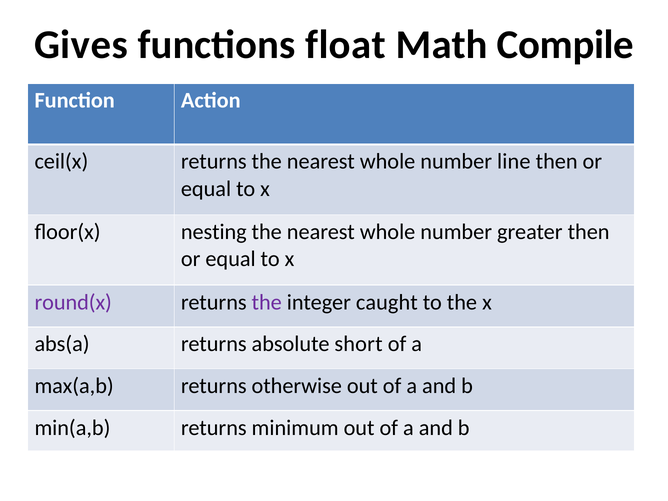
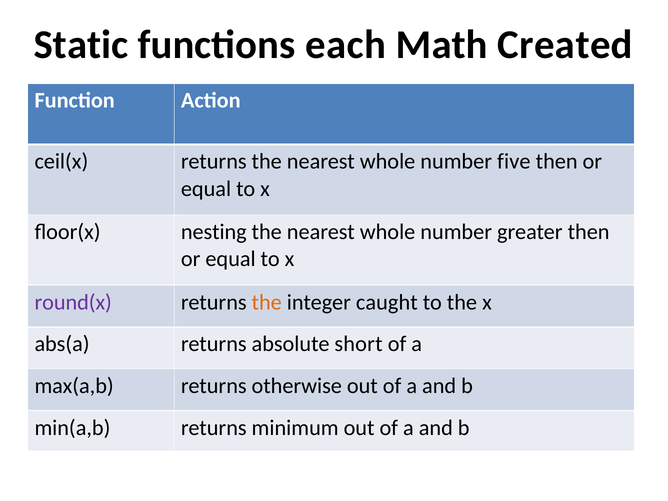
Gives: Gives -> Static
float: float -> each
Compile: Compile -> Created
line: line -> five
the at (267, 302) colour: purple -> orange
